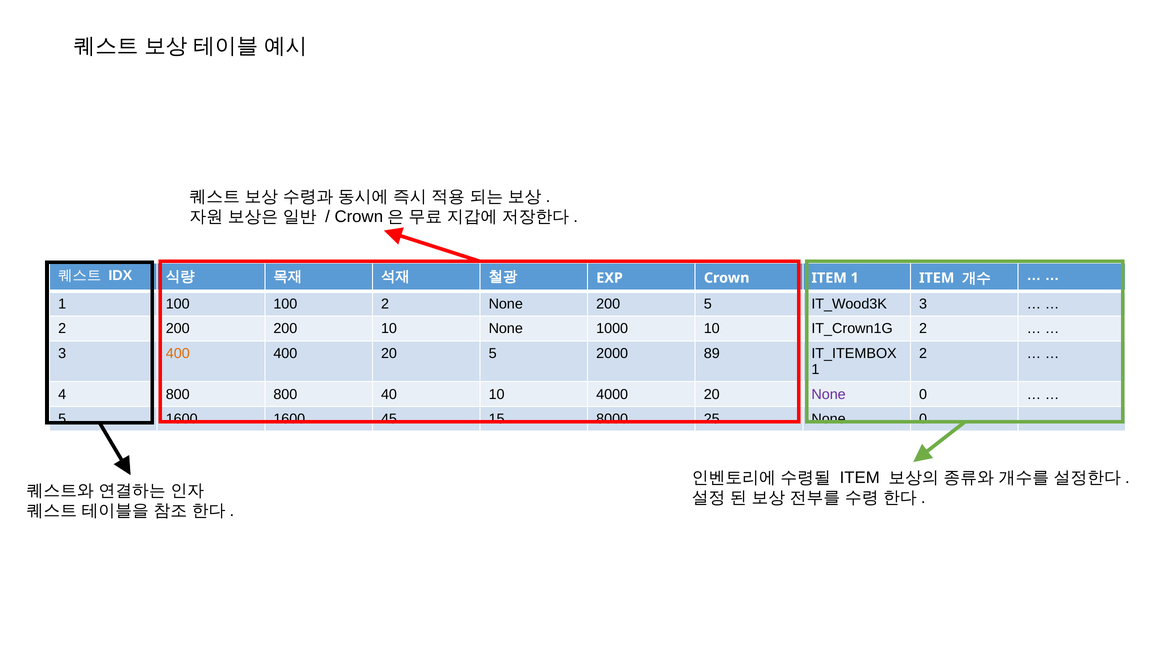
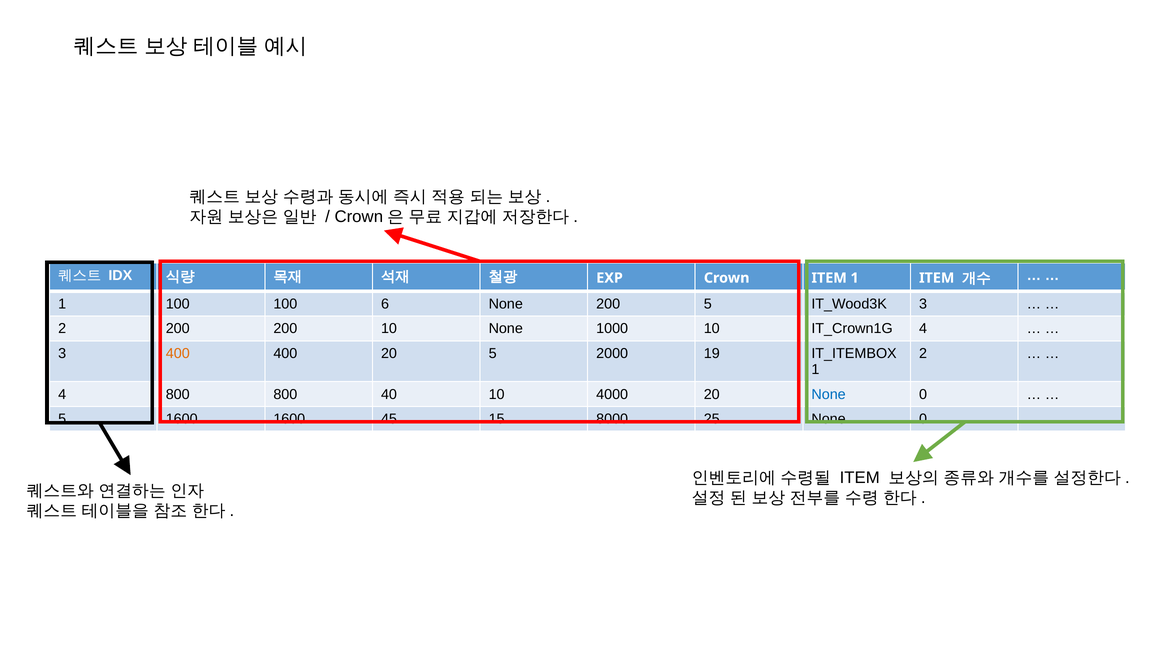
100 2: 2 -> 6
2 at (923, 329): 2 -> 4
89: 89 -> 19
None at (829, 394) colour: purple -> blue
